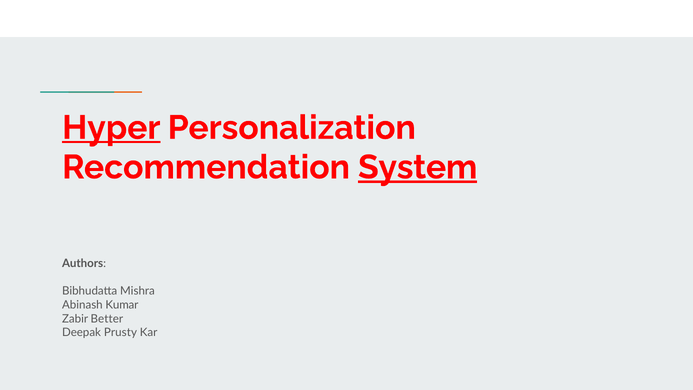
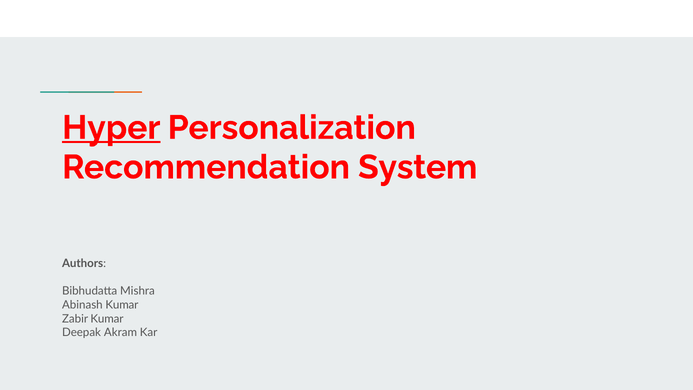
System underline: present -> none
Zabir Better: Better -> Kumar
Prusty: Prusty -> Akram
